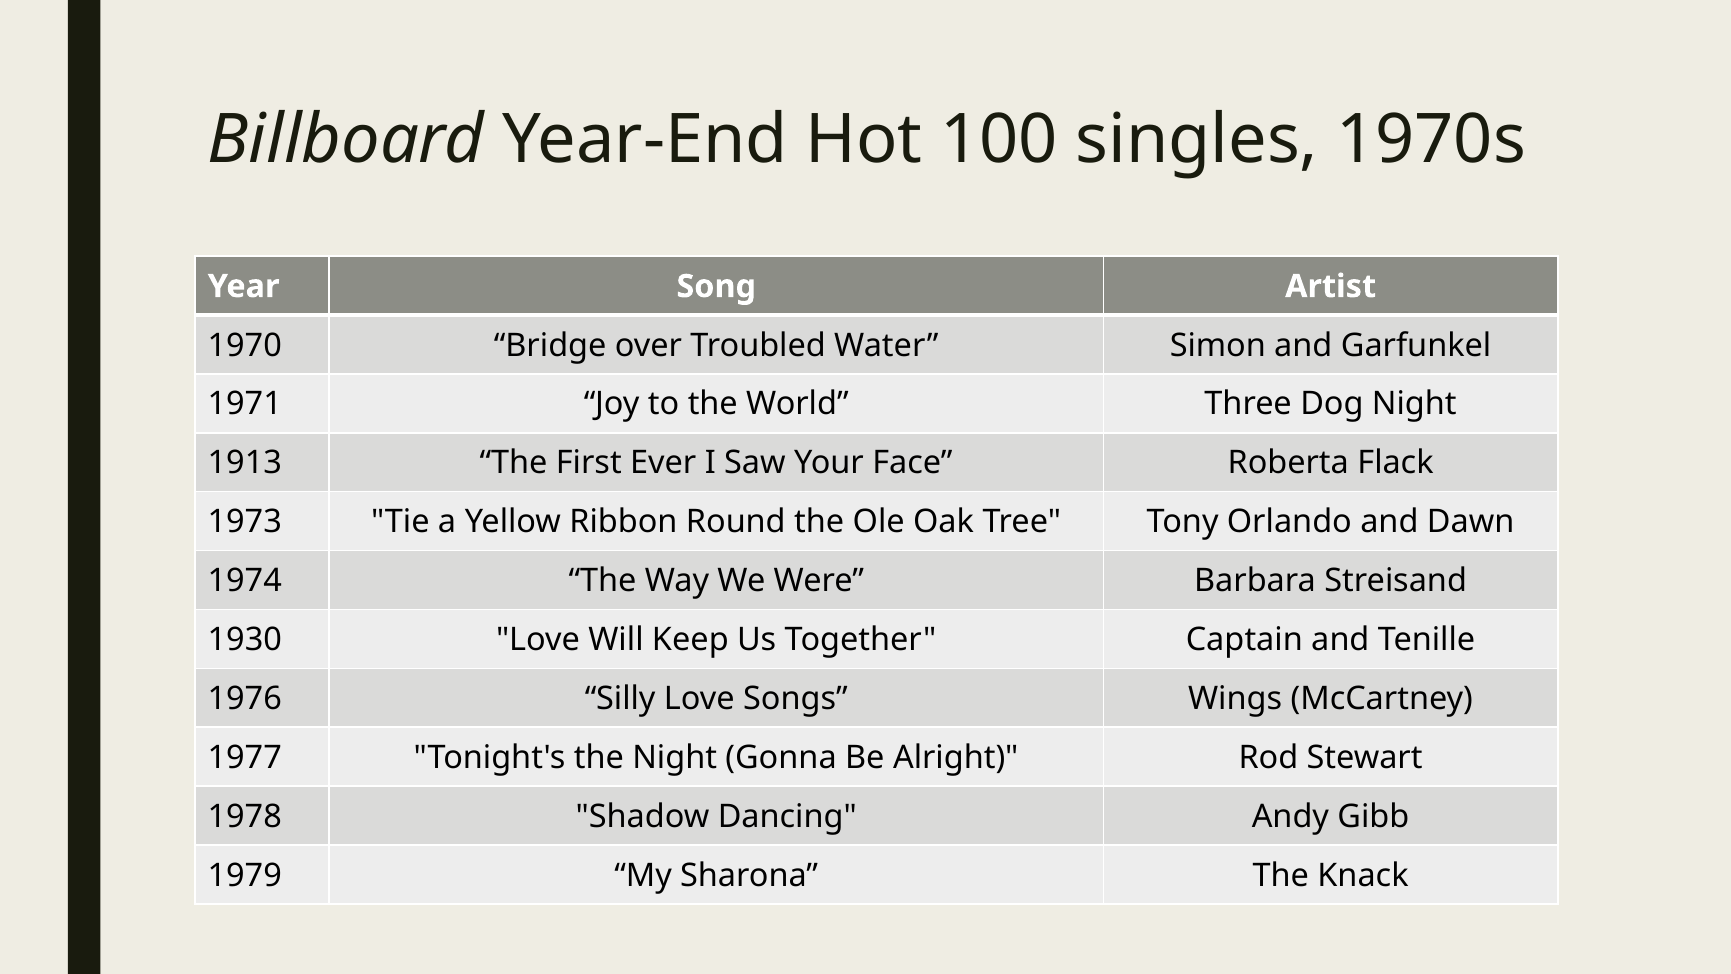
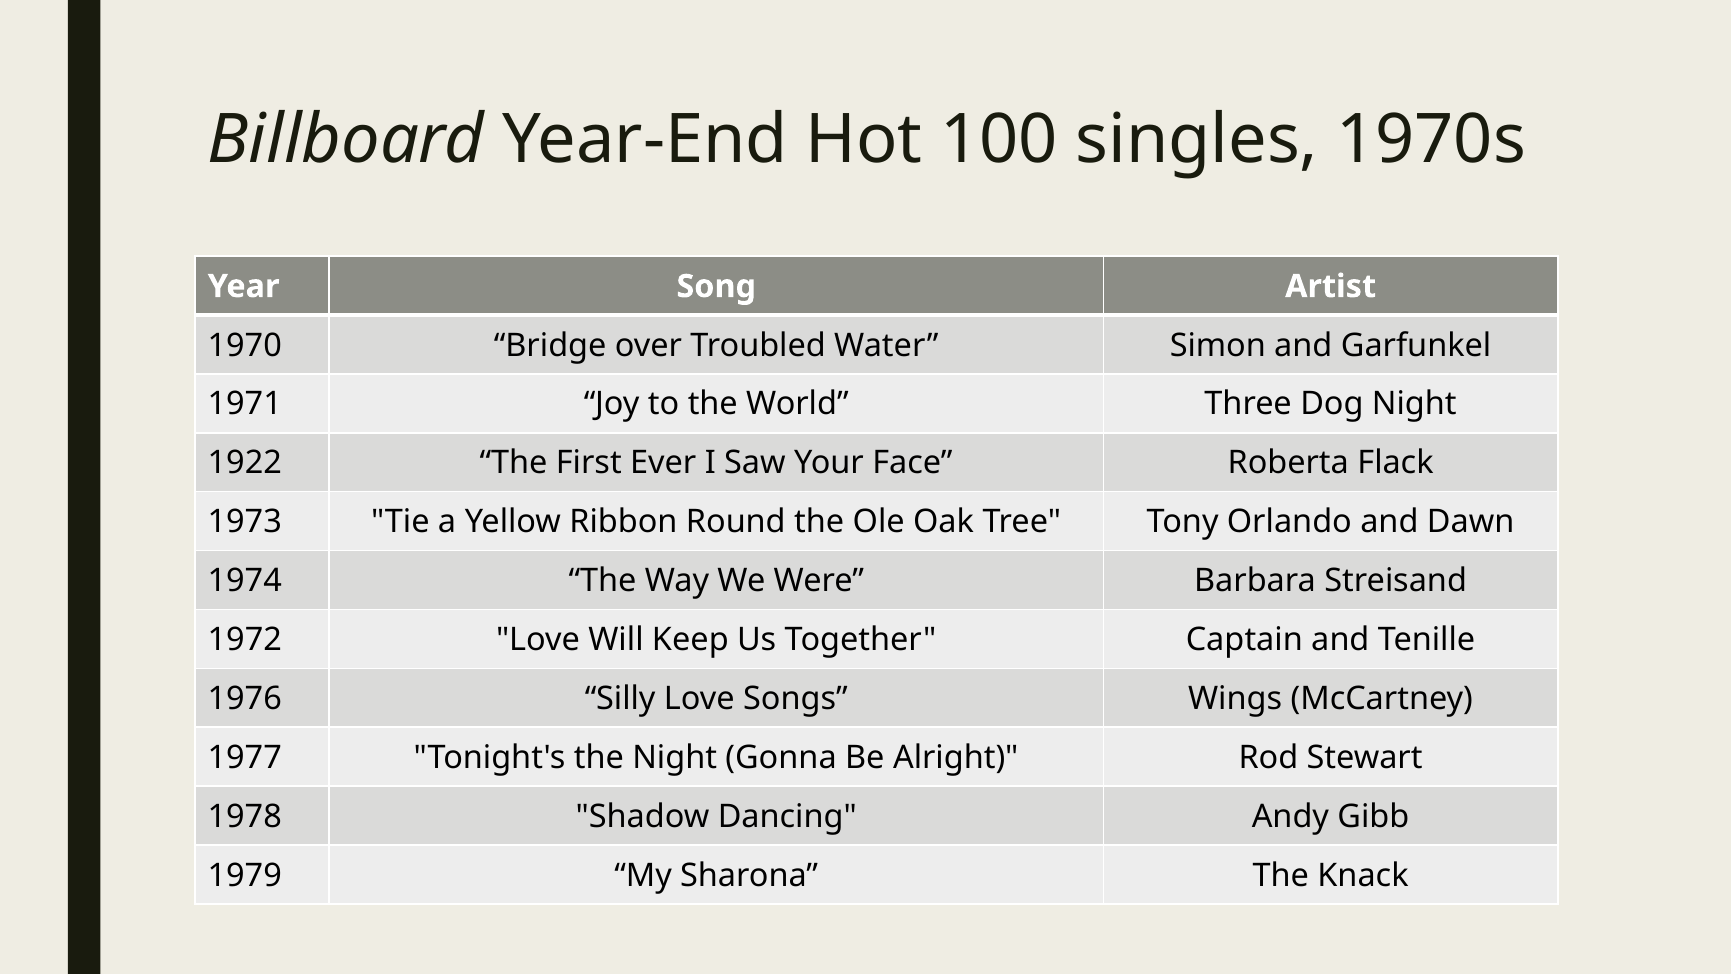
1913: 1913 -> 1922
1930: 1930 -> 1972
